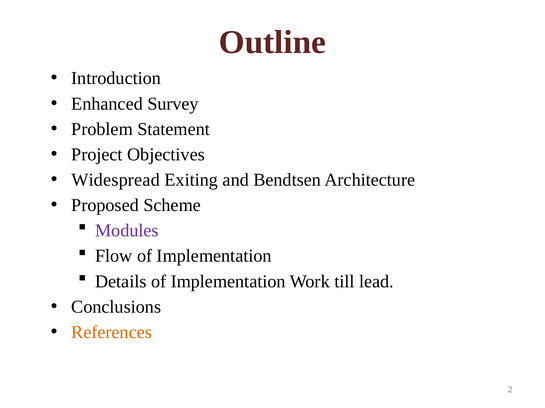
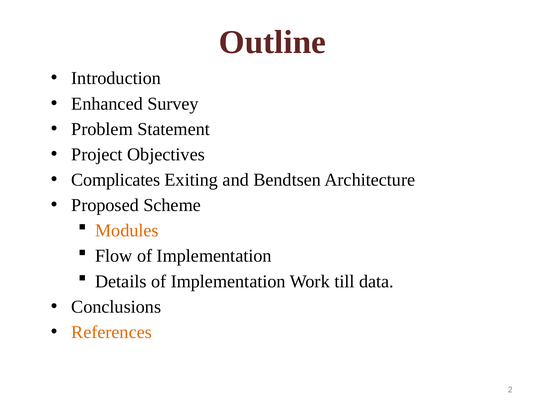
Widespread: Widespread -> Complicates
Modules colour: purple -> orange
lead: lead -> data
